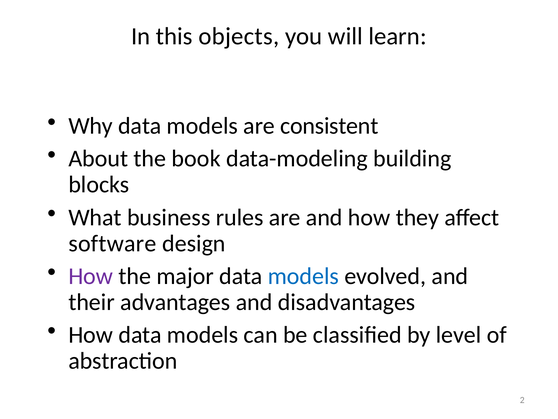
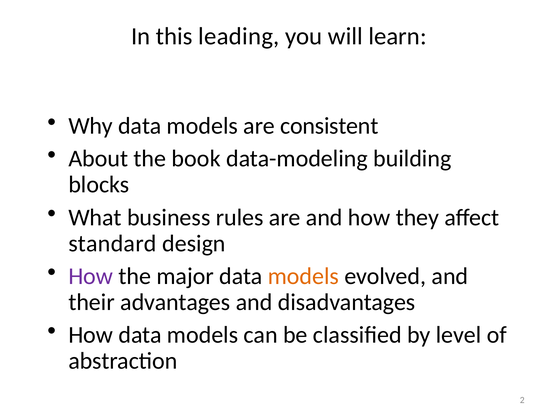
objects: objects -> leading
software: software -> standard
models at (303, 276) colour: blue -> orange
